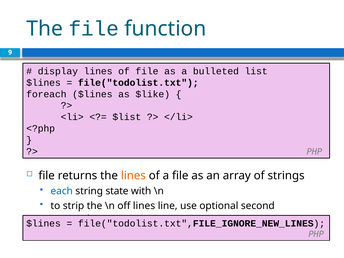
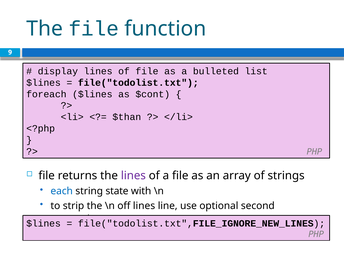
$like: $like -> $cont
$list: $list -> $than
lines at (133, 176) colour: orange -> purple
